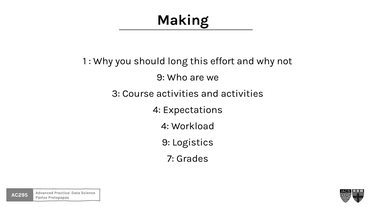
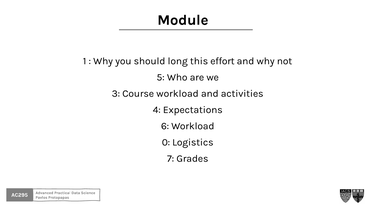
Making: Making -> Module
9 at (161, 77): 9 -> 5
Course activities: activities -> workload
4 at (165, 126): 4 -> 6
9 at (166, 143): 9 -> 0
